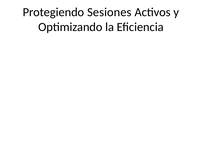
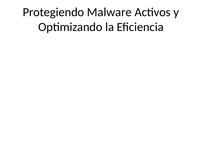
Sesiones: Sesiones -> Malware
